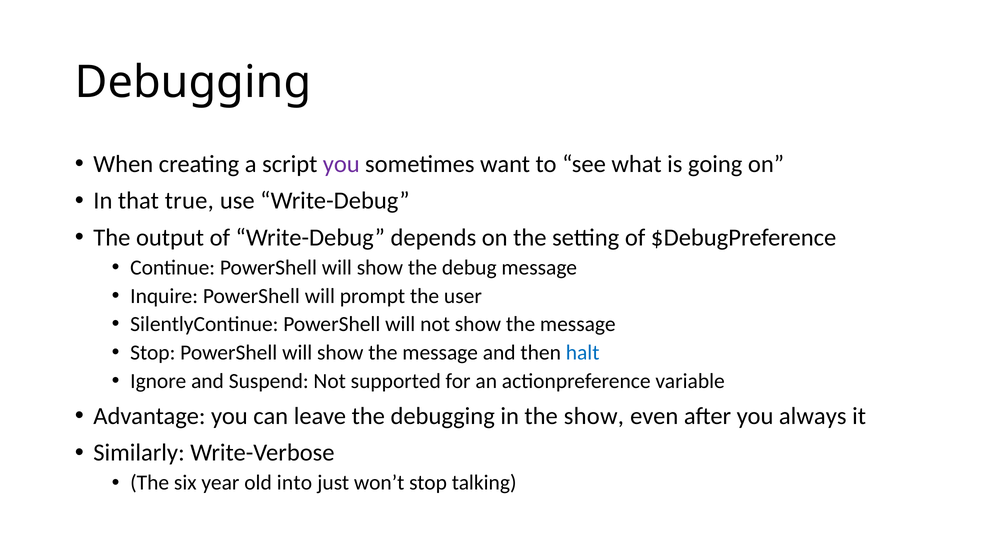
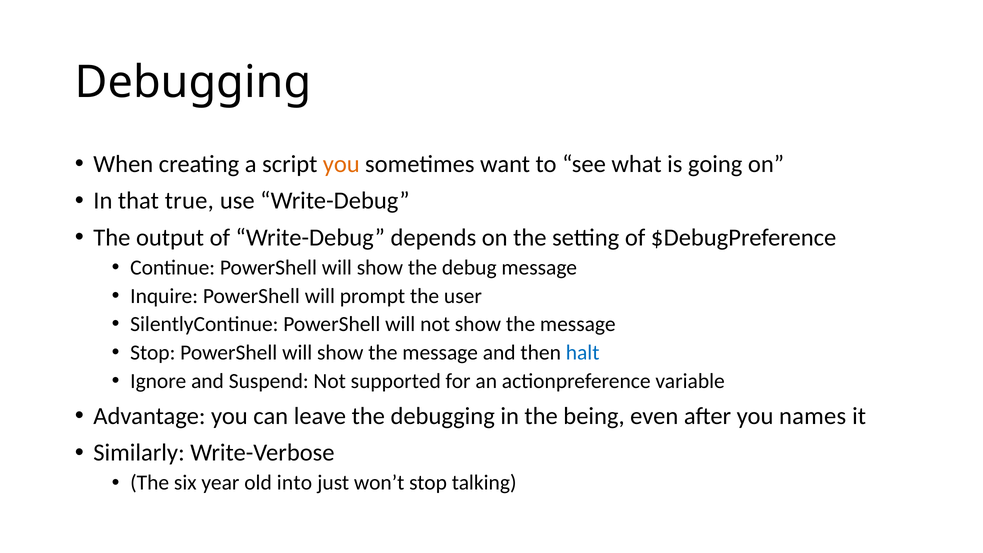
you at (341, 164) colour: purple -> orange
the show: show -> being
always: always -> names
